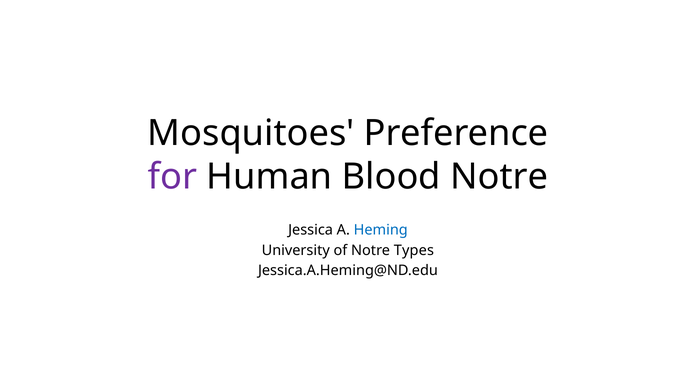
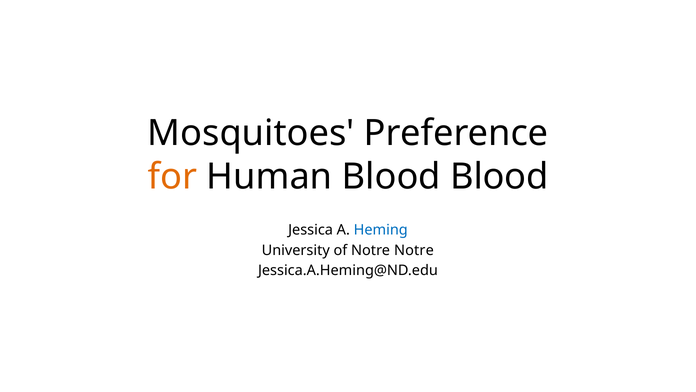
for colour: purple -> orange
Blood Notre: Notre -> Blood
Notre Types: Types -> Notre
